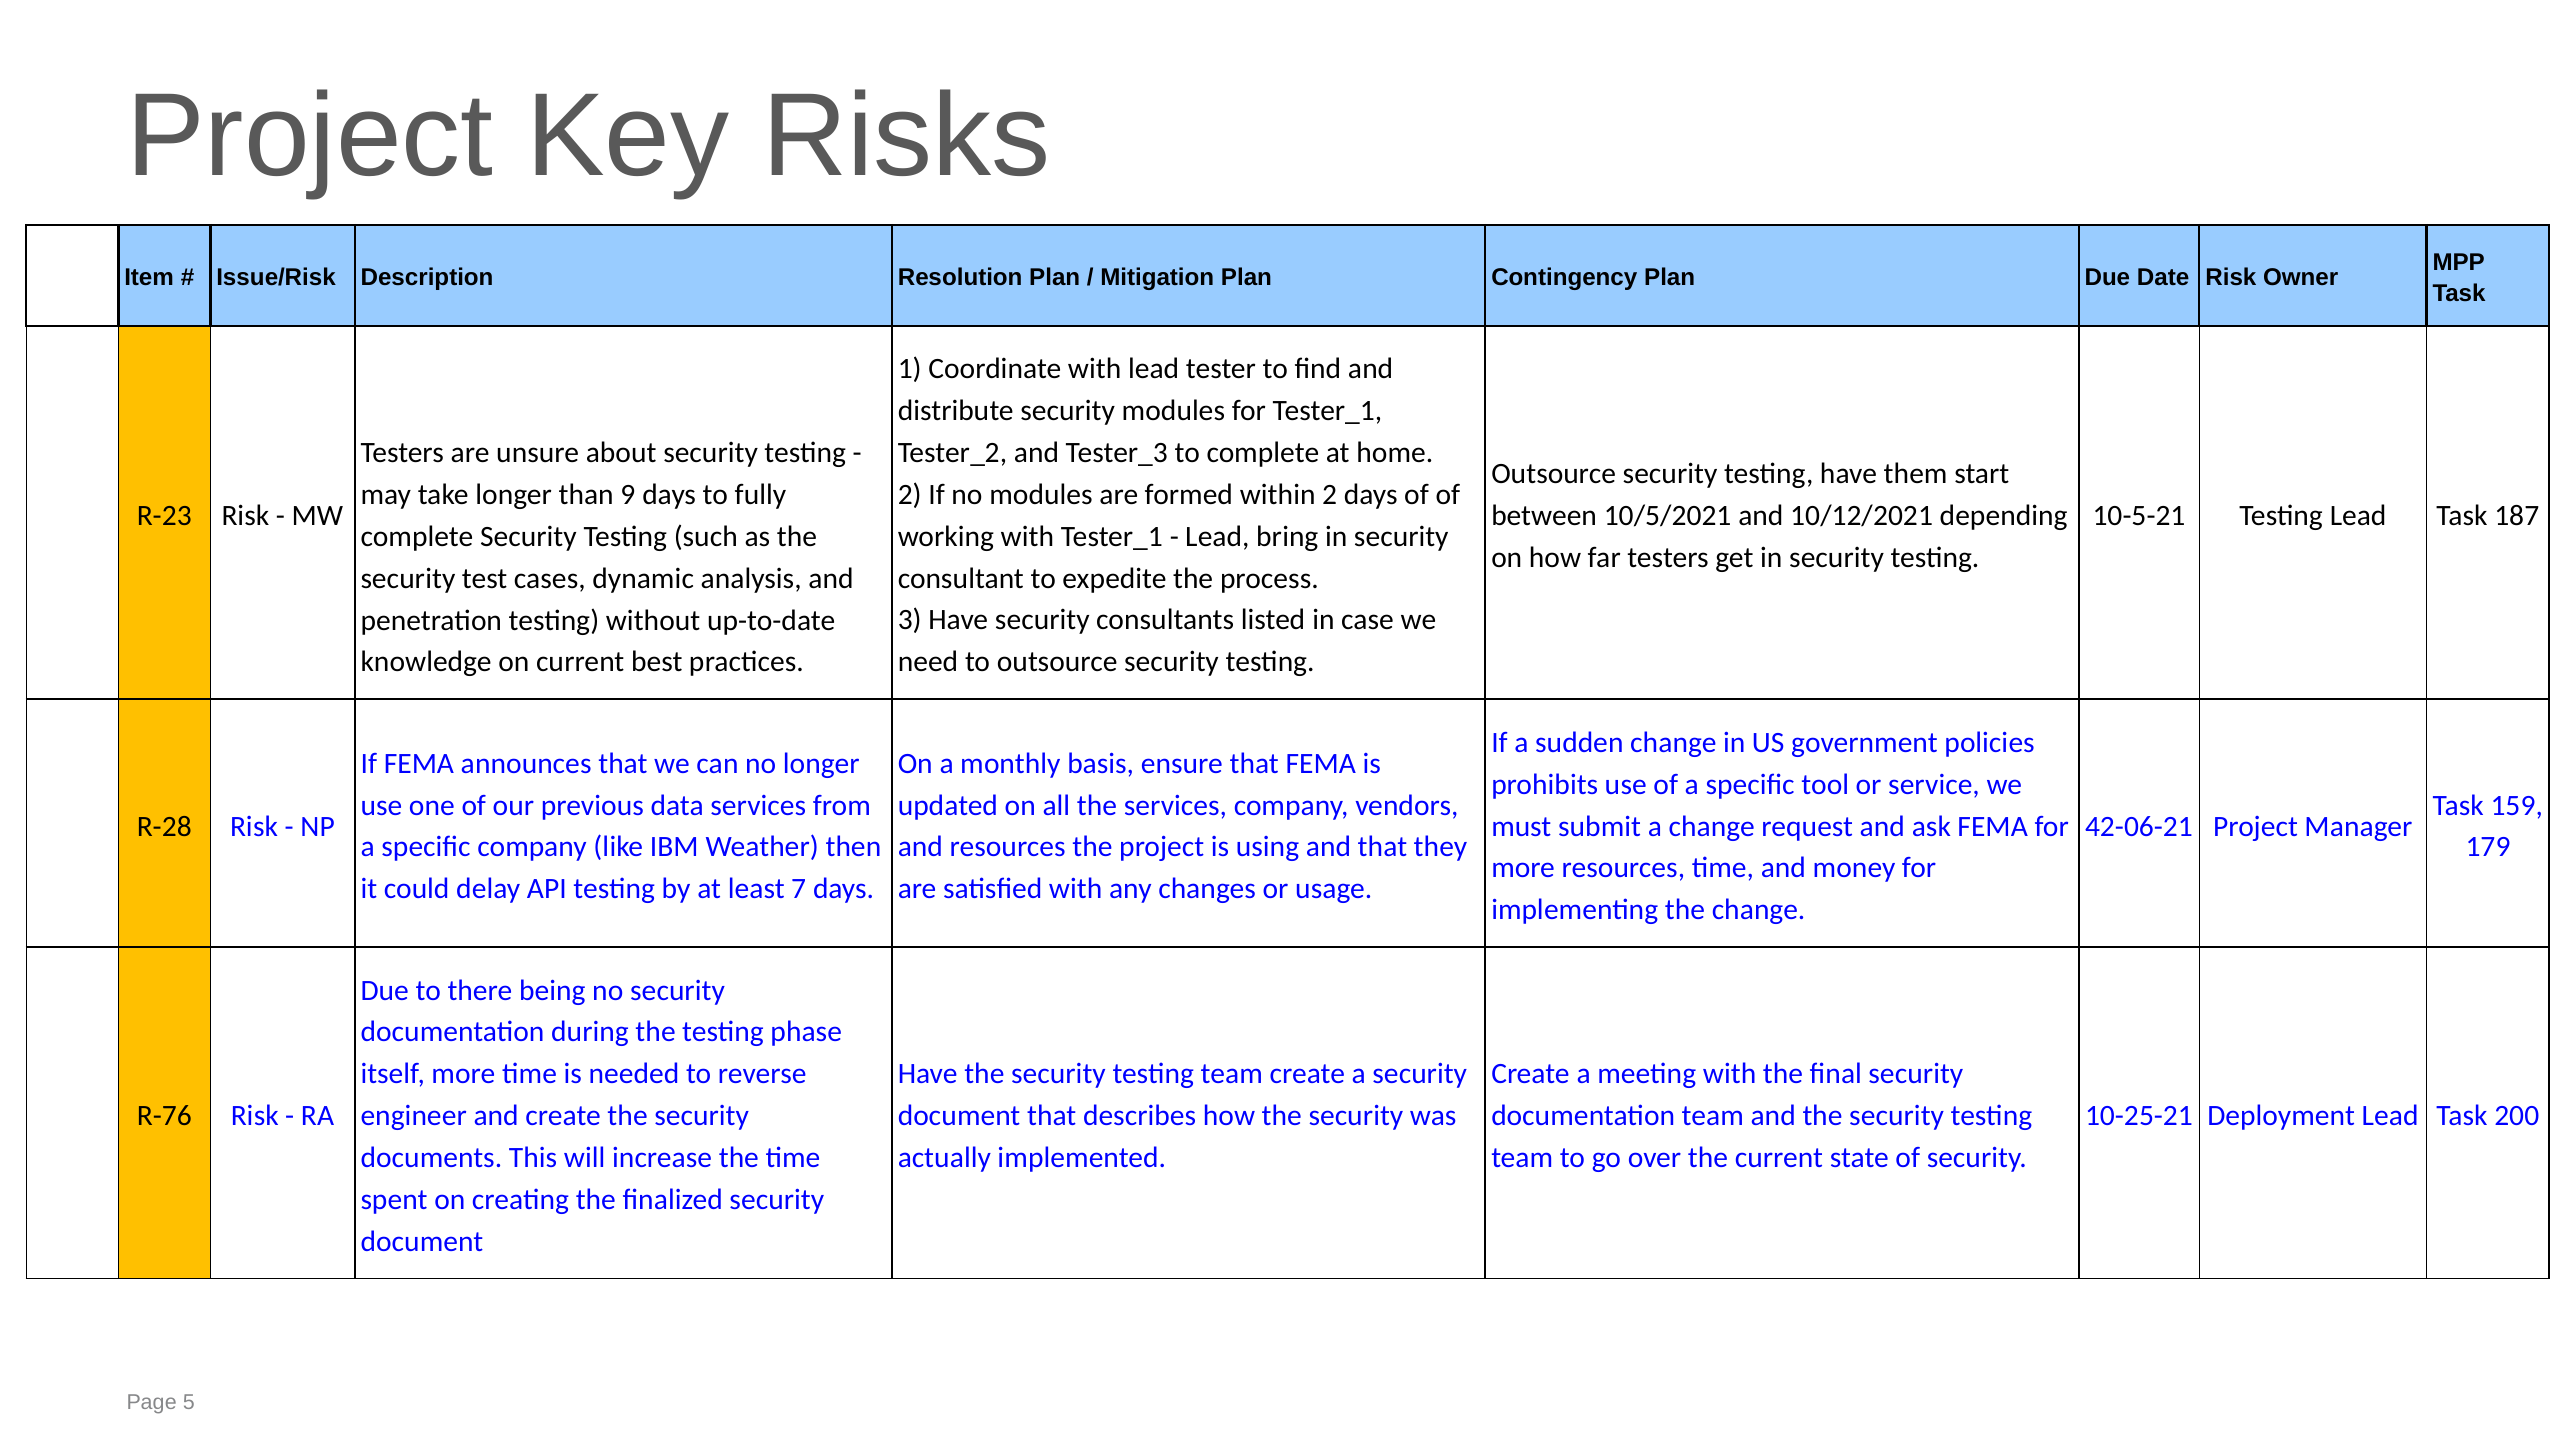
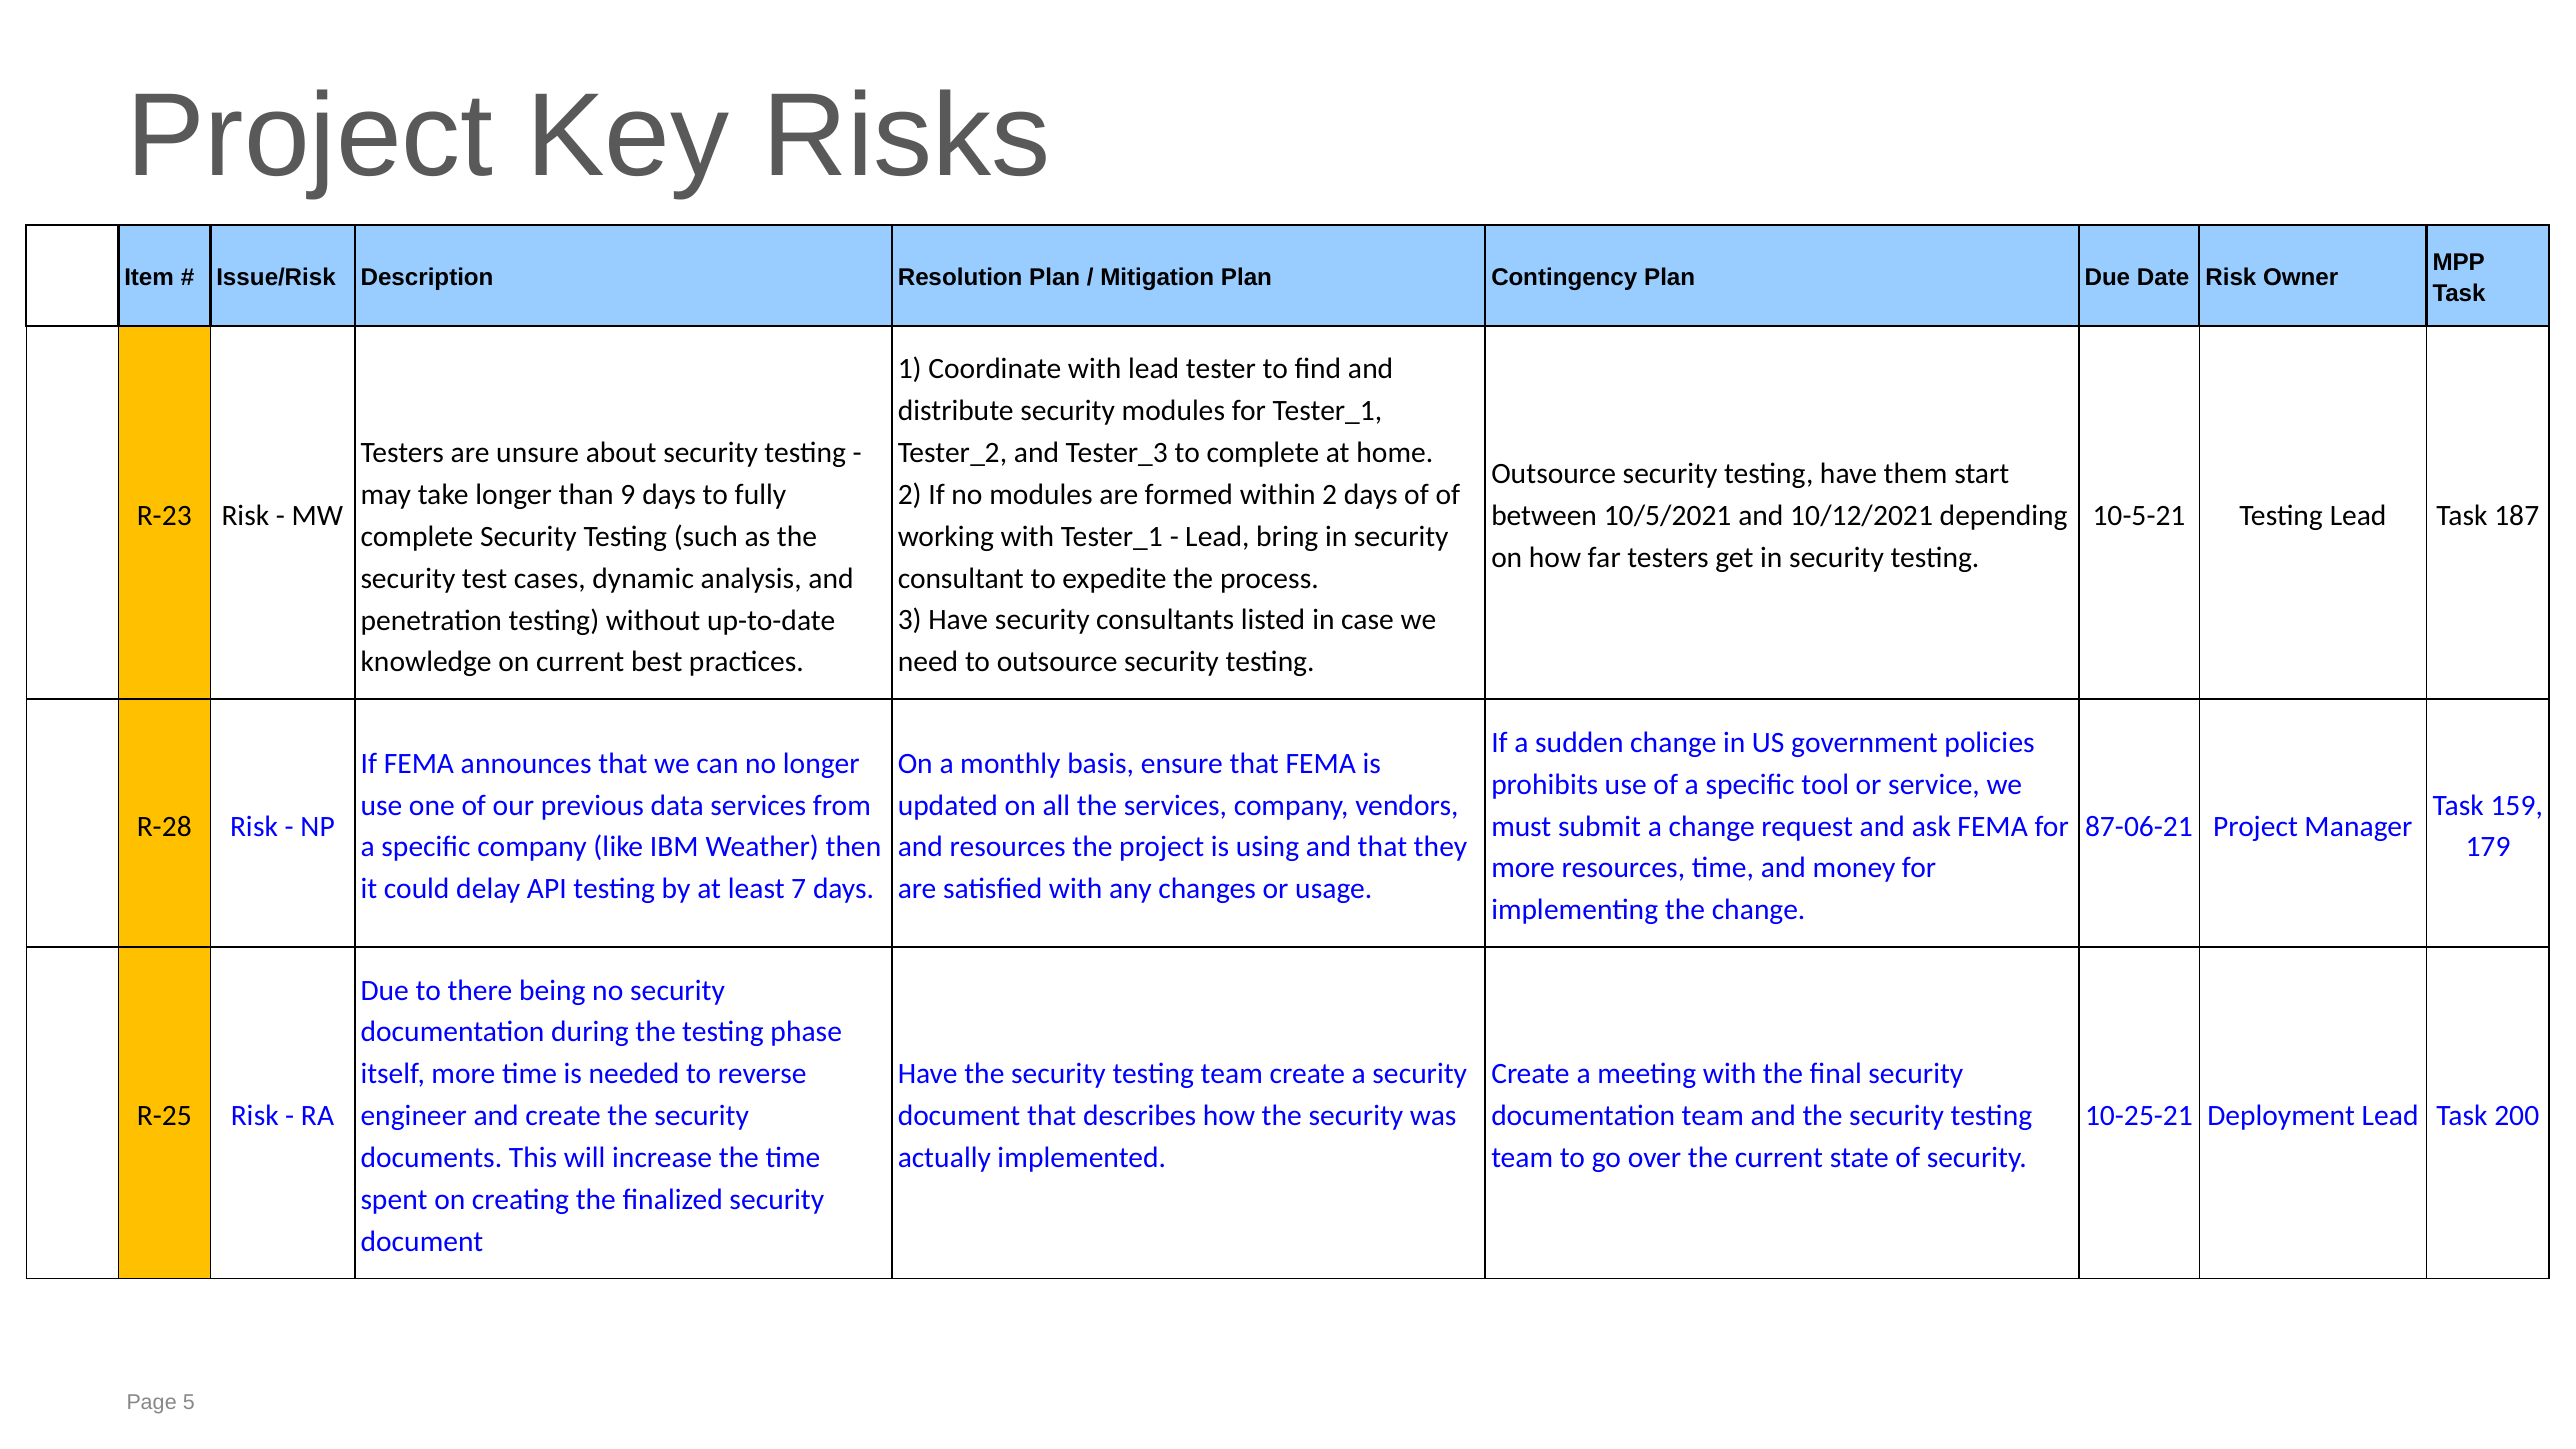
42-06-21: 42-06-21 -> 87-06-21
R-76: R-76 -> R-25
